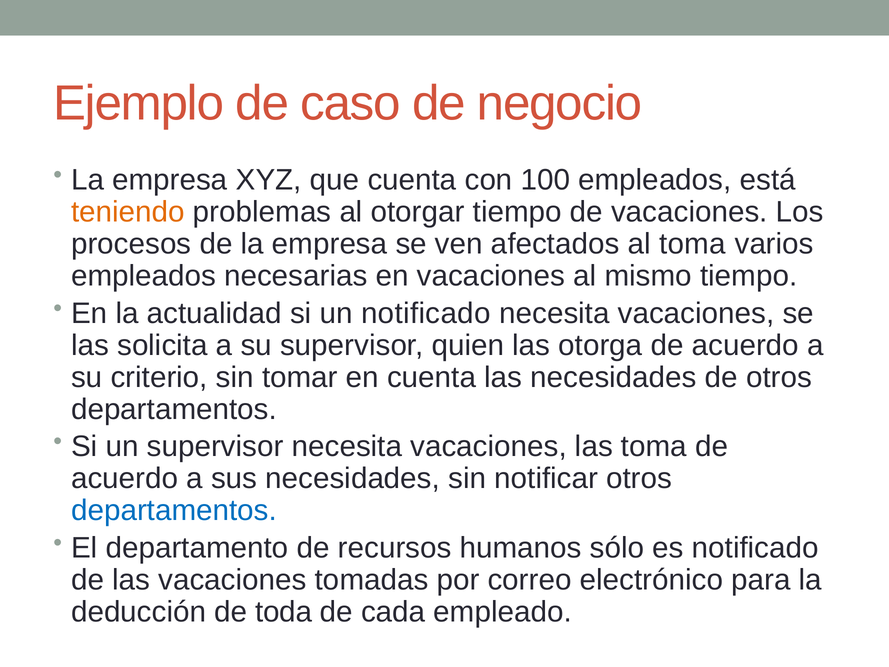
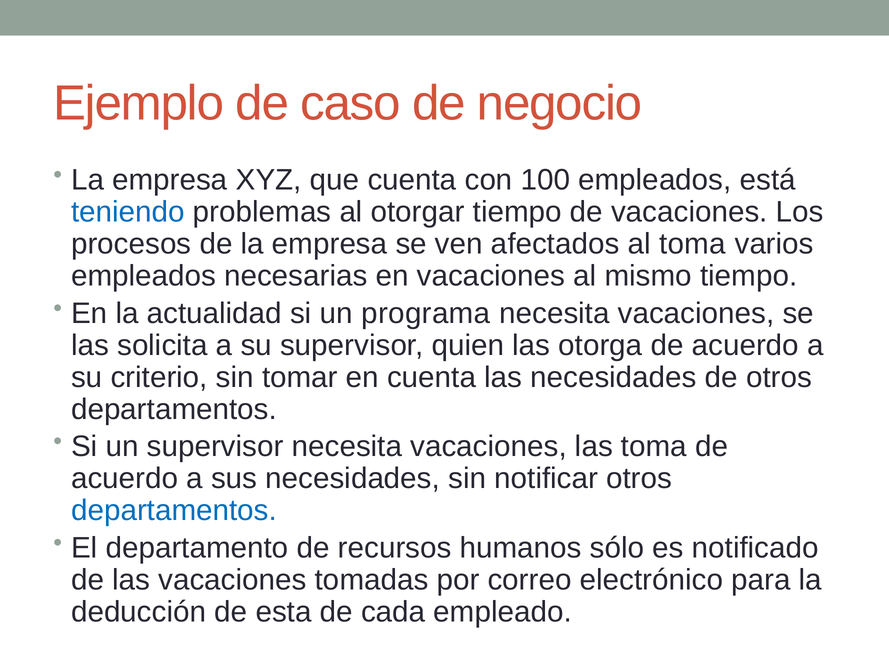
teniendo colour: orange -> blue
un notificado: notificado -> programa
toda: toda -> esta
